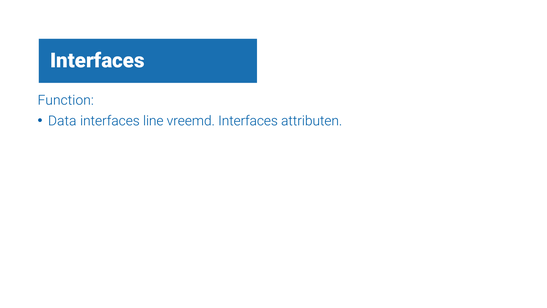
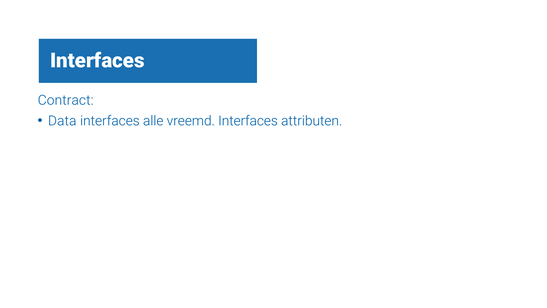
Function: Function -> Contract
line: line -> alle
